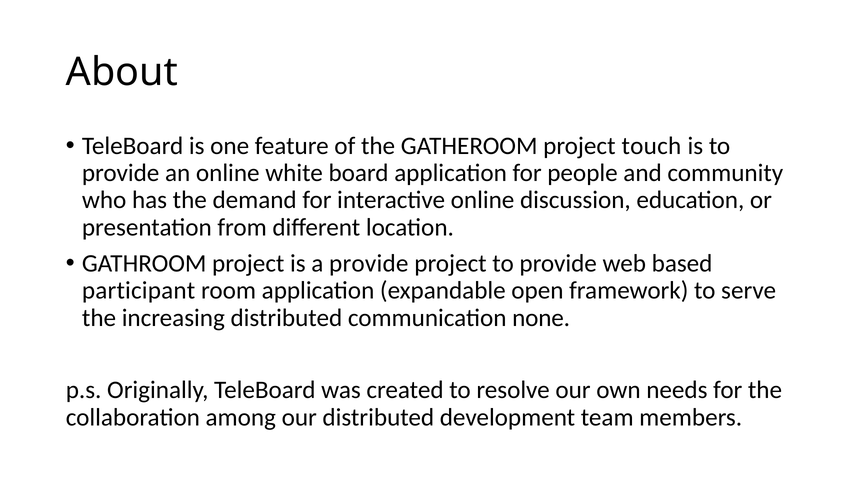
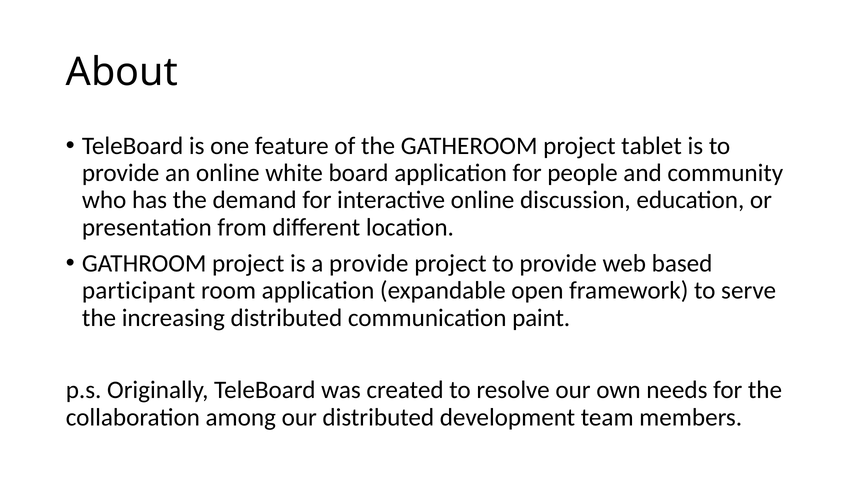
touch: touch -> tablet
none: none -> paint
